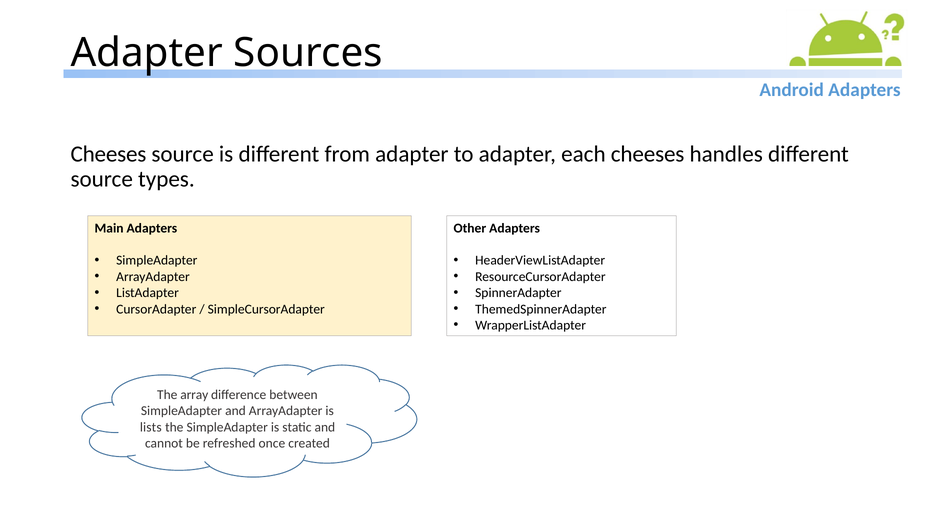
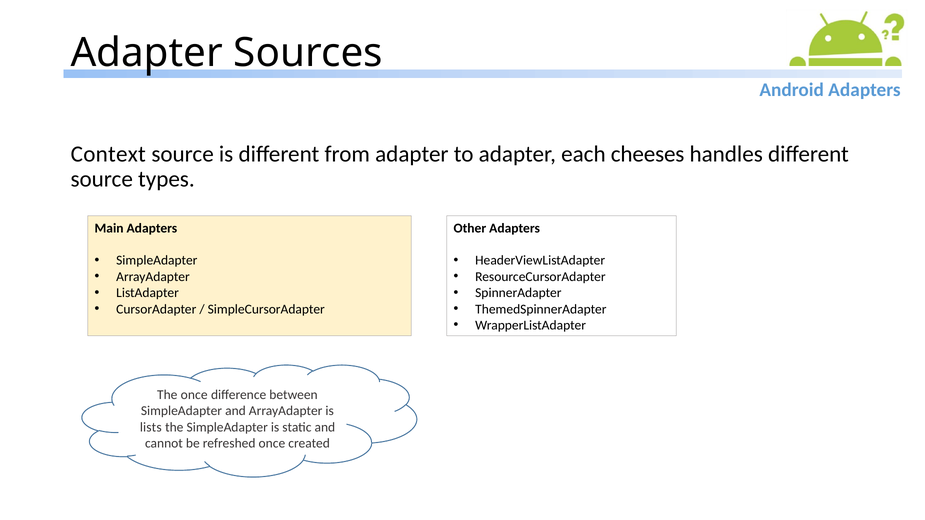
Cheeses at (108, 154): Cheeses -> Context
The array: array -> once
